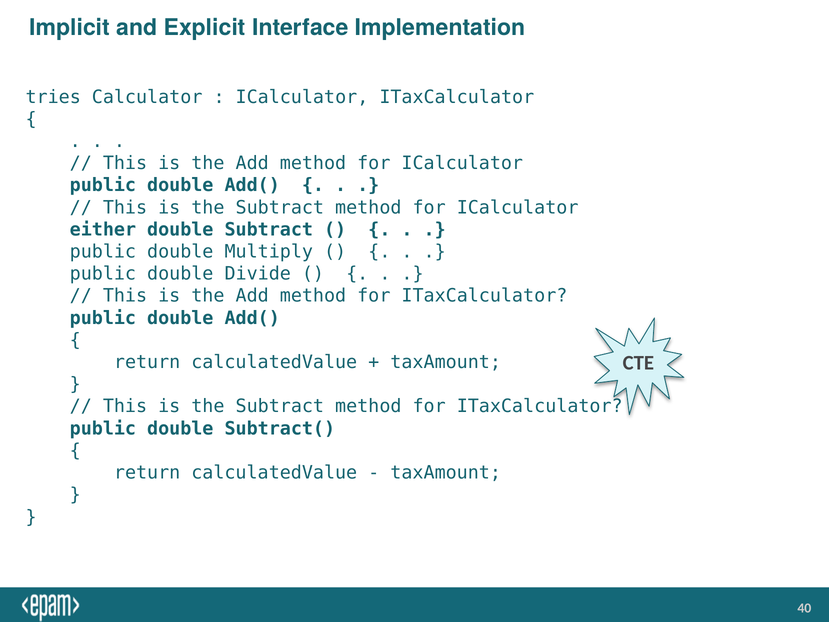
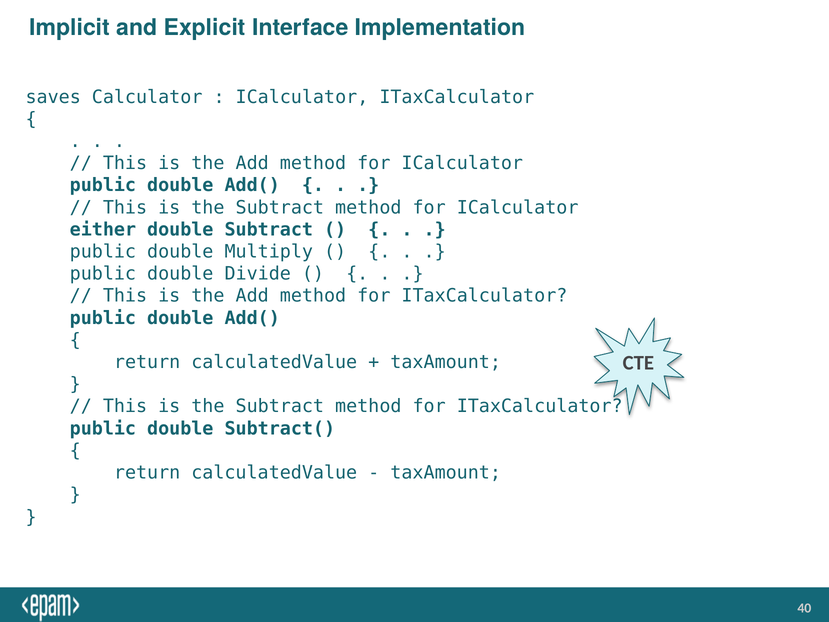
tries: tries -> saves
